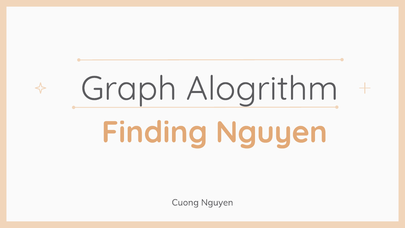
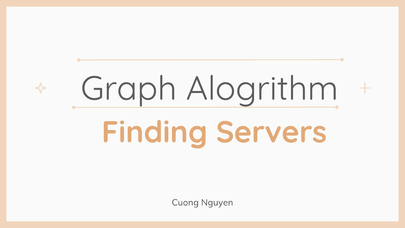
Finding Nguyen: Nguyen -> Servers
